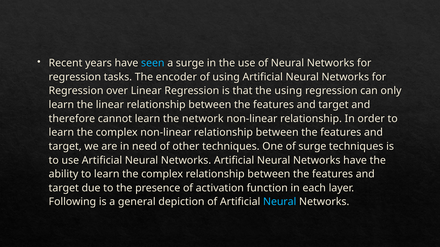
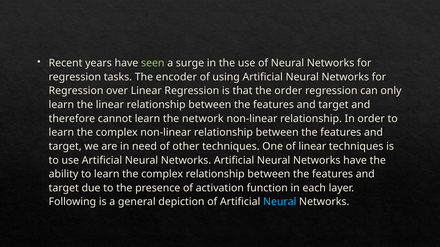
seen colour: light blue -> light green
the using: using -> order
of surge: surge -> linear
